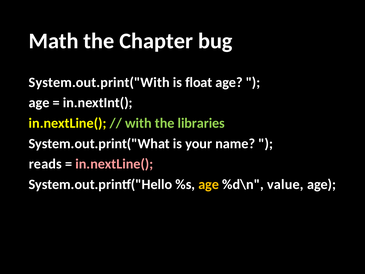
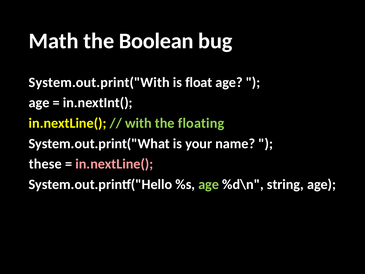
Chapter: Chapter -> Boolean
libraries: libraries -> floating
reads: reads -> these
age at (209, 184) colour: yellow -> light green
value: value -> string
